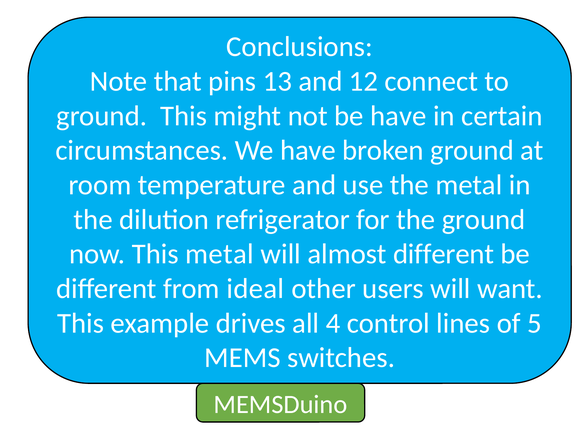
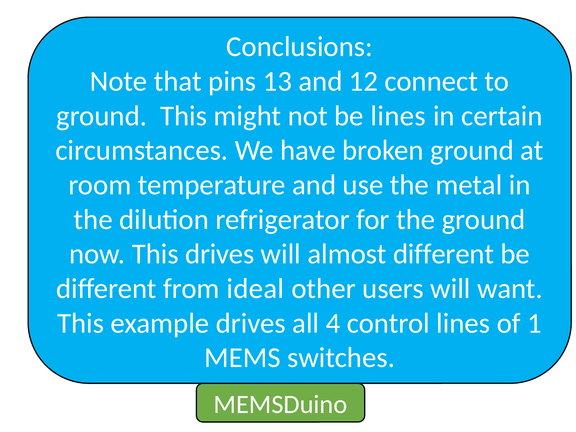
be have: have -> lines
This metal: metal -> drives
5: 5 -> 1
